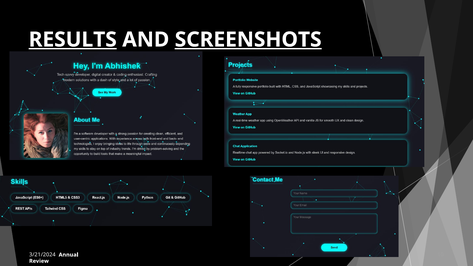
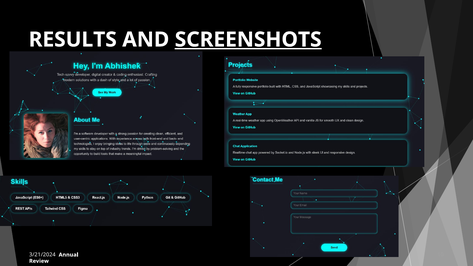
RESULTS underline: present -> none
